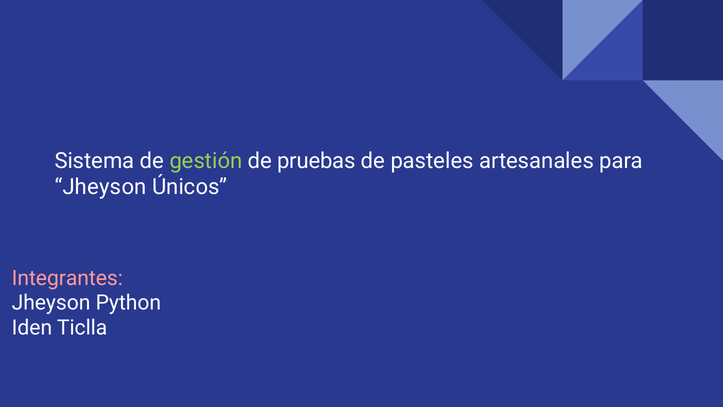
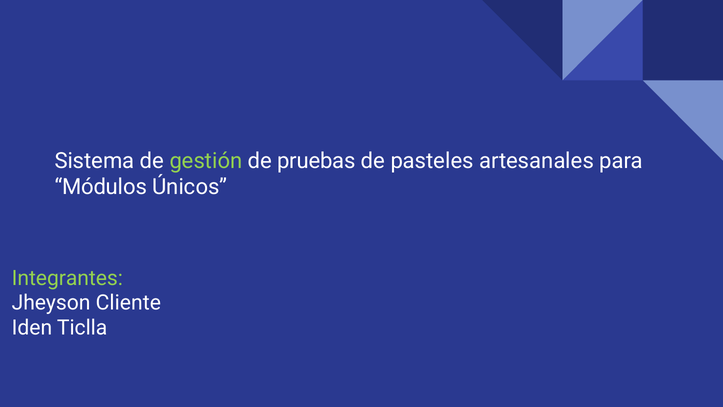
Jheyson at (101, 187): Jheyson -> Módulos
Integrantes colour: pink -> light green
Python: Python -> Cliente
